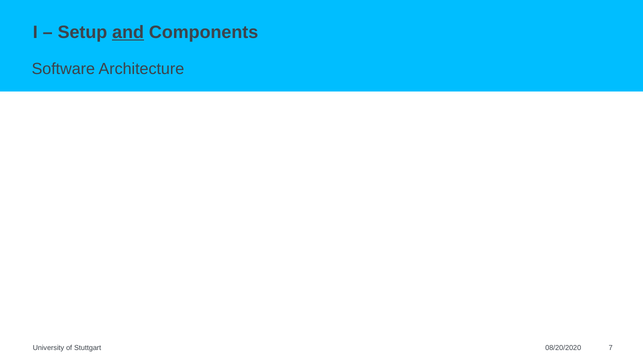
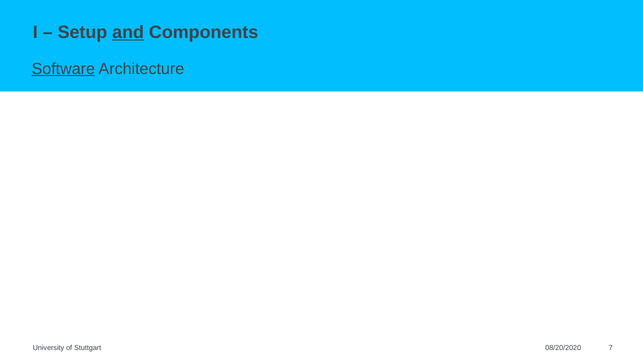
Software underline: none -> present
